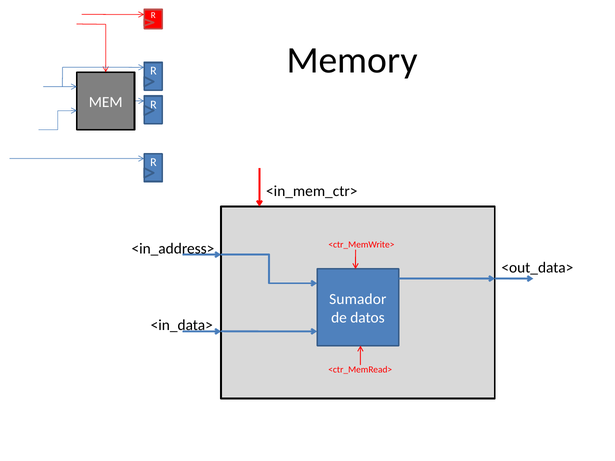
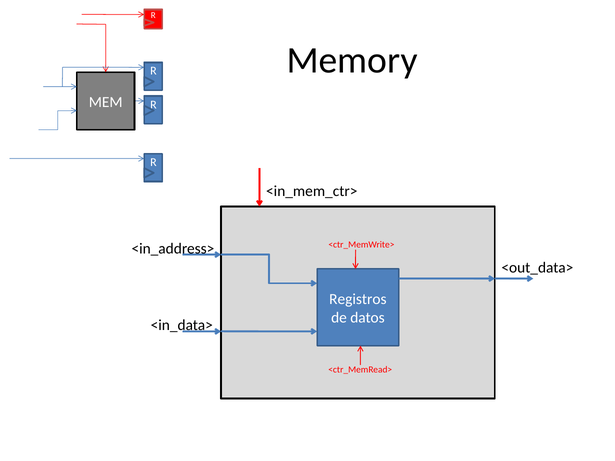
Sumador: Sumador -> Registros
